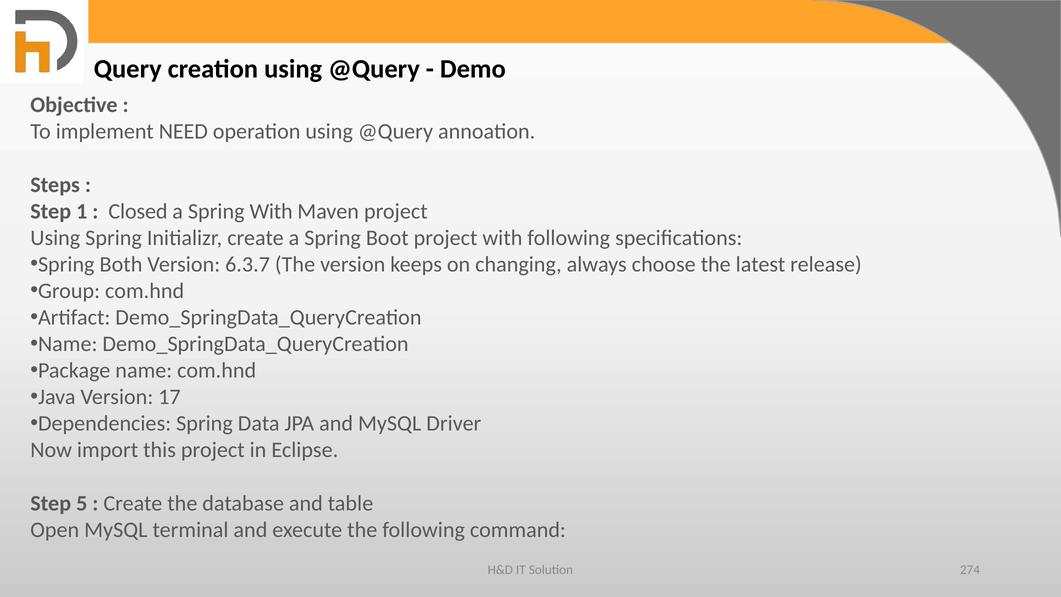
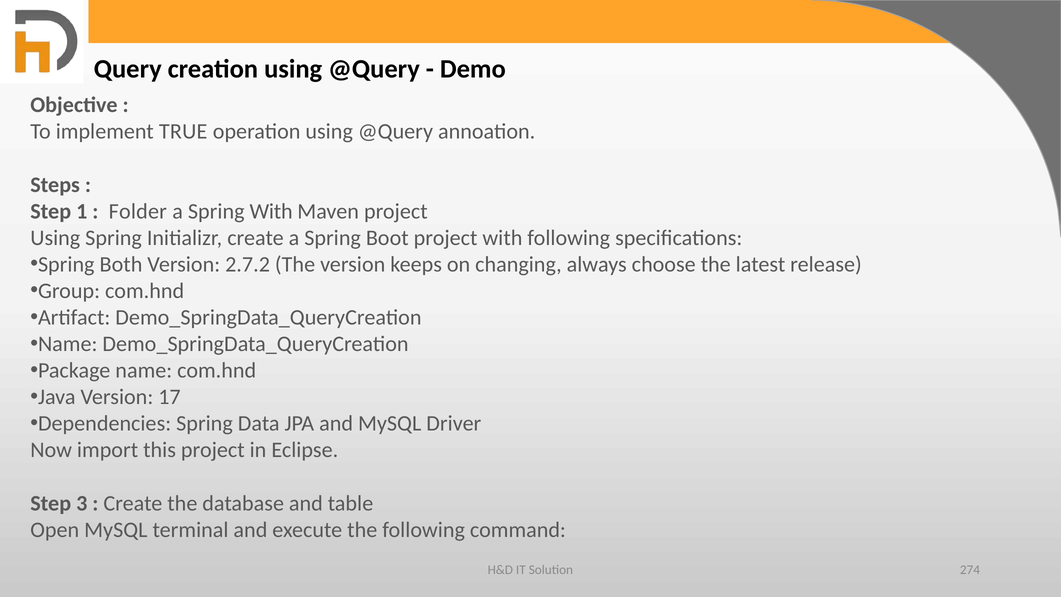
NEED: NEED -> TRUE
Closed: Closed -> Folder
6.3.7: 6.3.7 -> 2.7.2
5: 5 -> 3
